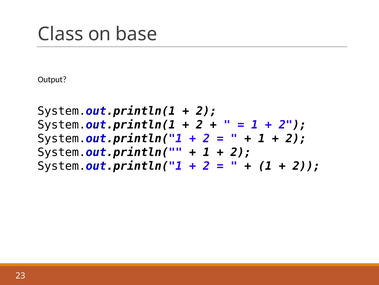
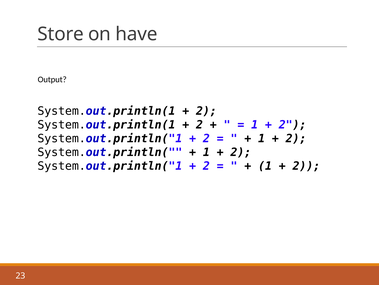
Class: Class -> Store
base: base -> have
